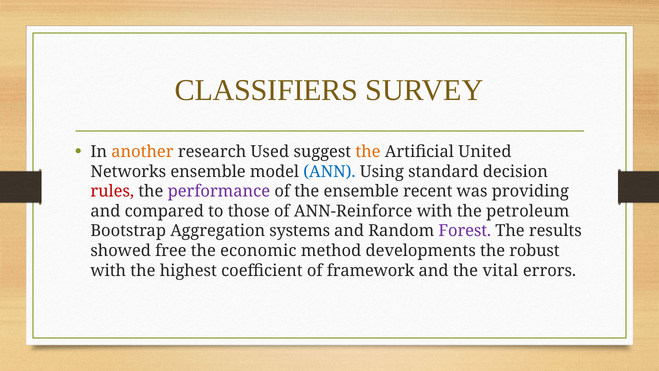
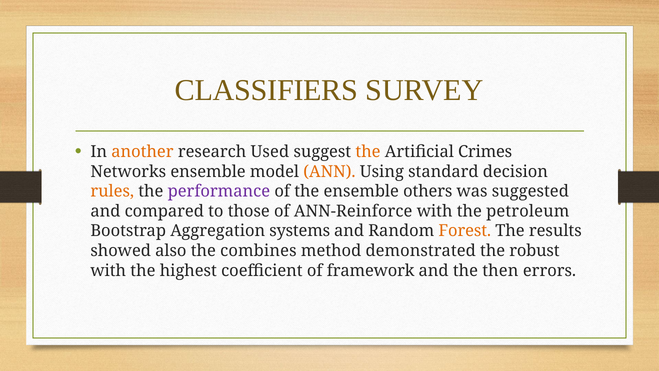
United: United -> Crimes
ANN colour: blue -> orange
rules colour: red -> orange
recent: recent -> others
providing: providing -> suggested
Forest colour: purple -> orange
free: free -> also
economic: economic -> combines
developments: developments -> demonstrated
vital: vital -> then
